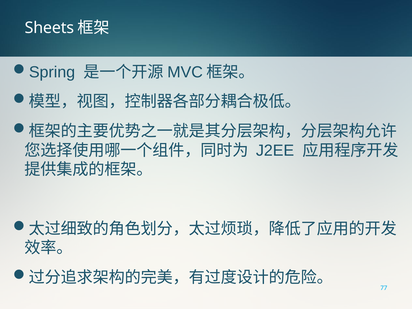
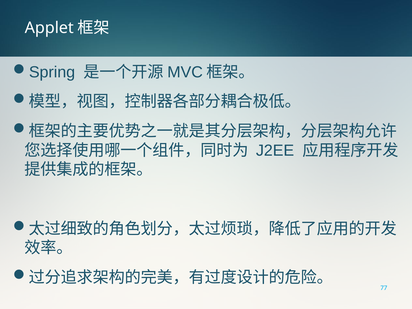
Sheets: Sheets -> Applet
